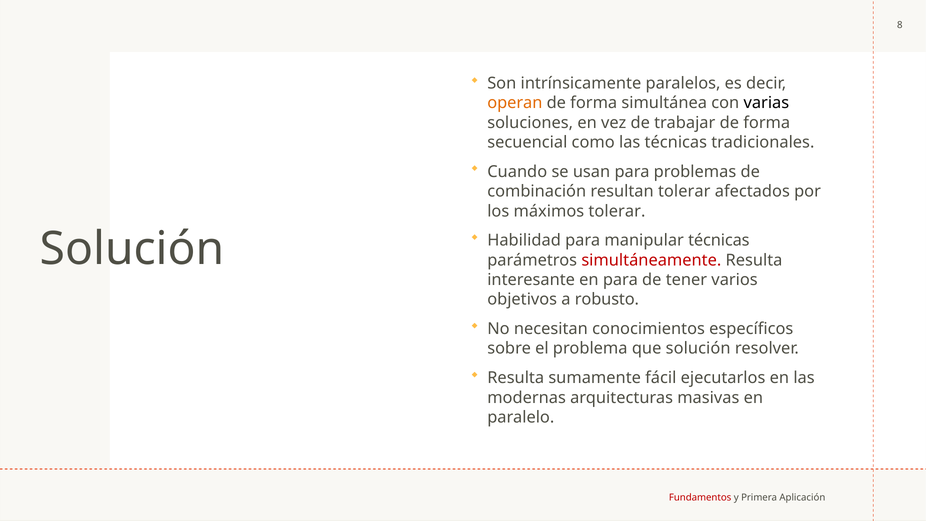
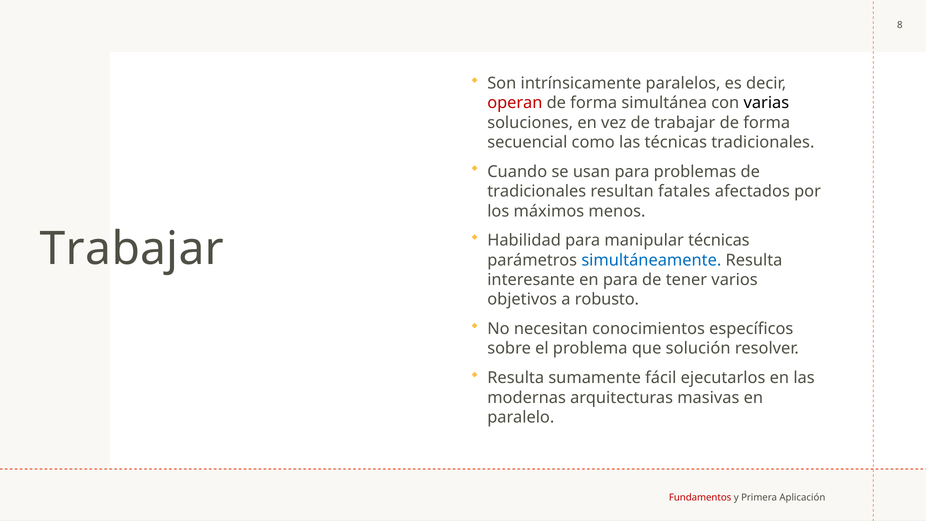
operan colour: orange -> red
combinación at (537, 191): combinación -> tradicionales
resultan tolerar: tolerar -> fatales
máximos tolerar: tolerar -> menos
Solución at (132, 249): Solución -> Trabajar
simultáneamente colour: red -> blue
